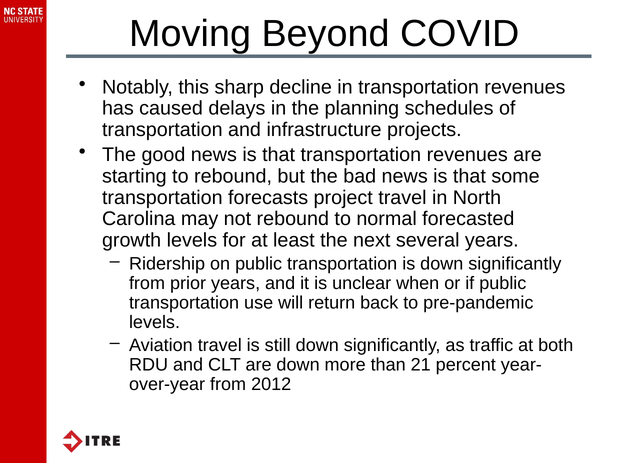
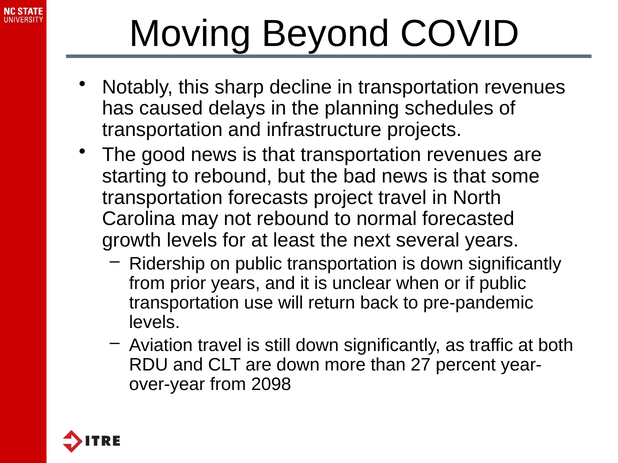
21: 21 -> 27
2012: 2012 -> 2098
